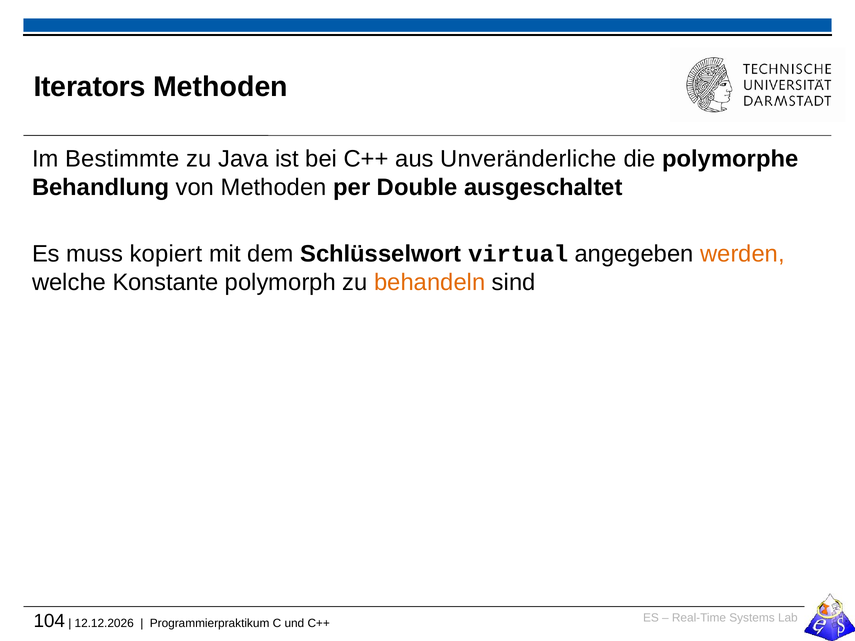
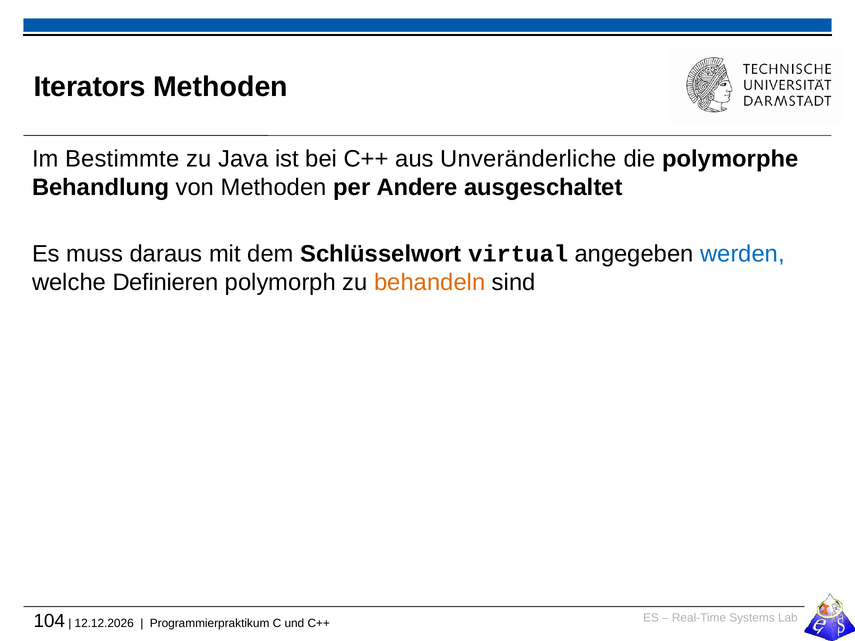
Double: Double -> Andere
kopiert: kopiert -> daraus
werden colour: orange -> blue
Konstante: Konstante -> Definieren
